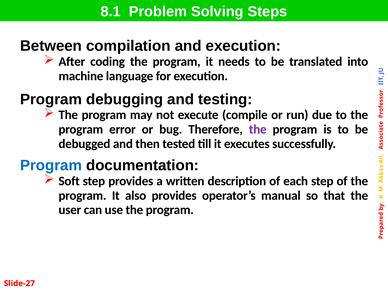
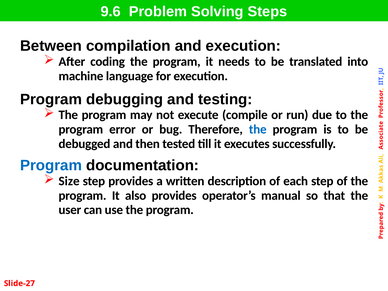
8.1: 8.1 -> 9.6
the at (258, 129) colour: purple -> blue
Soft: Soft -> Size
